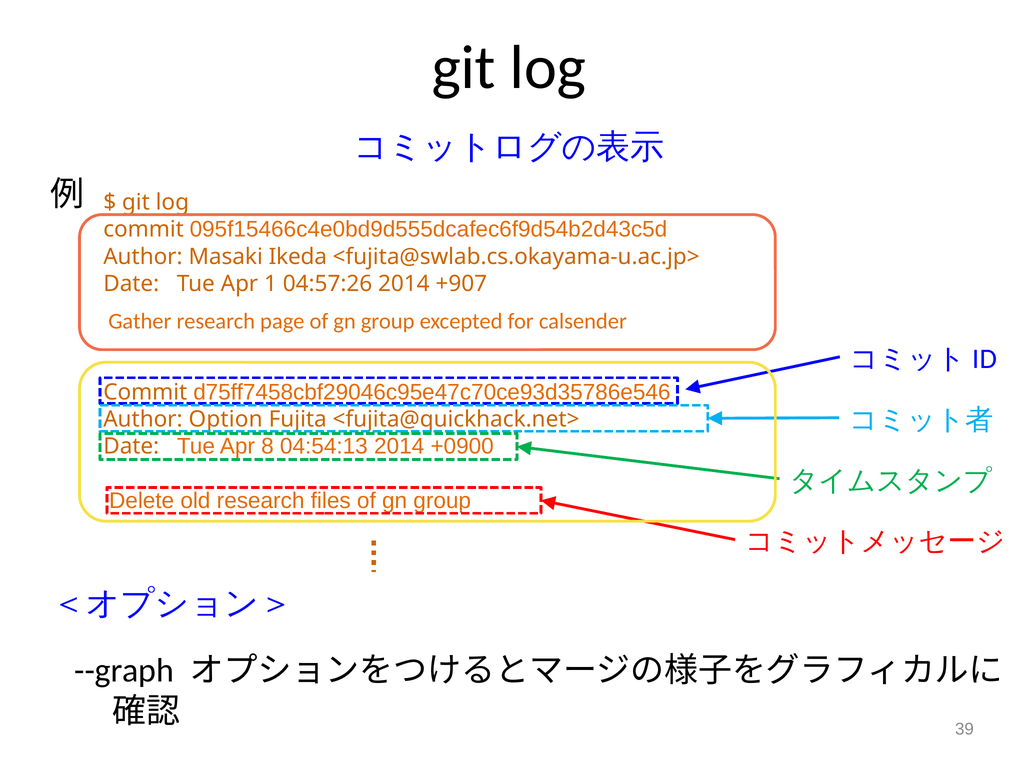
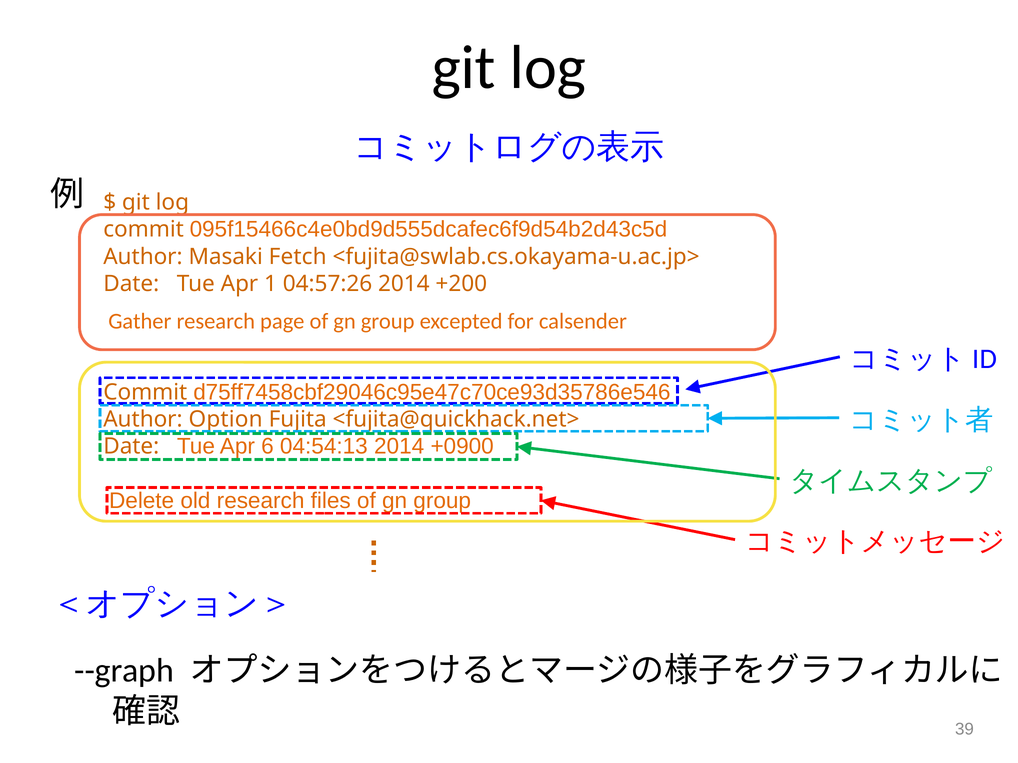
Ikeda: Ikeda -> Fetch
+907: +907 -> +200
8: 8 -> 6
